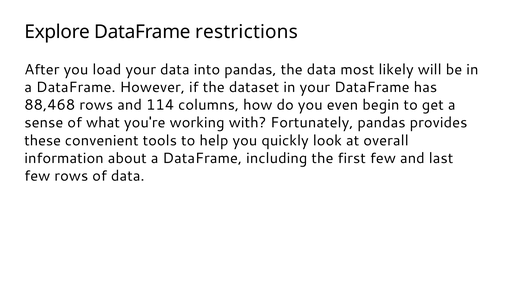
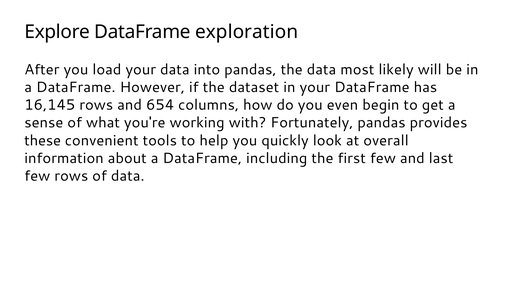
restrictions: restrictions -> exploration
88,468: 88,468 -> 16,145
114: 114 -> 654
